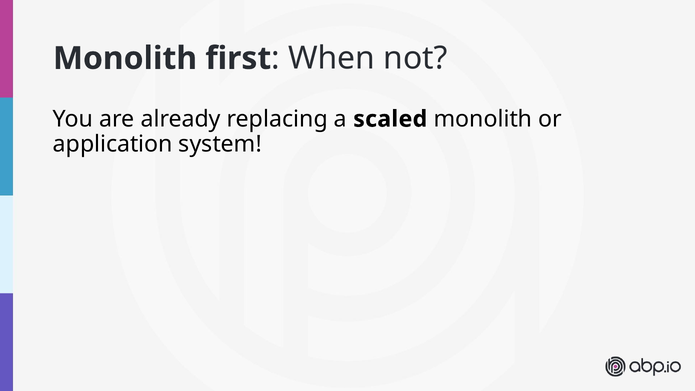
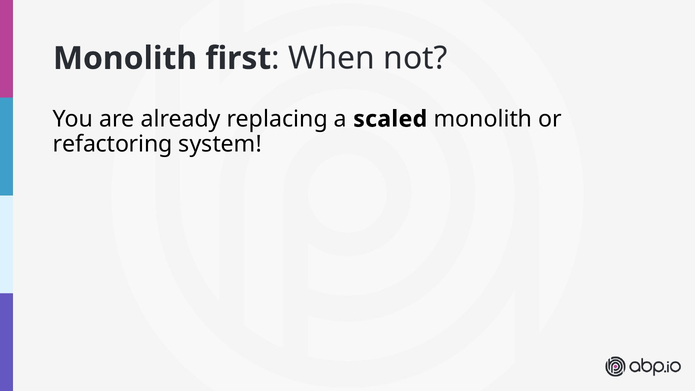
application: application -> refactoring
